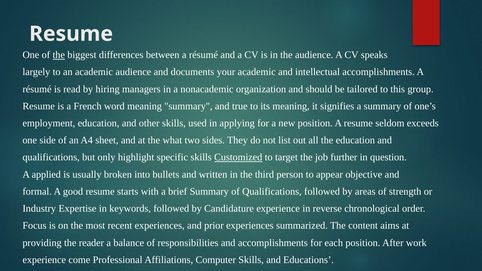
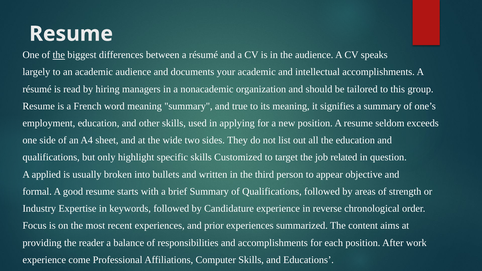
what: what -> wide
Customized underline: present -> none
further: further -> related
